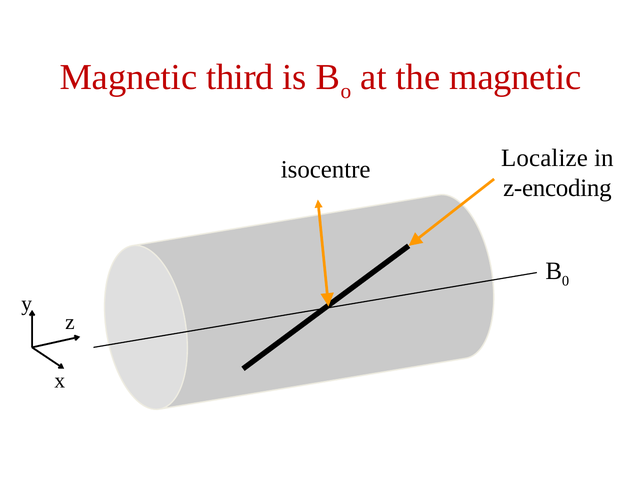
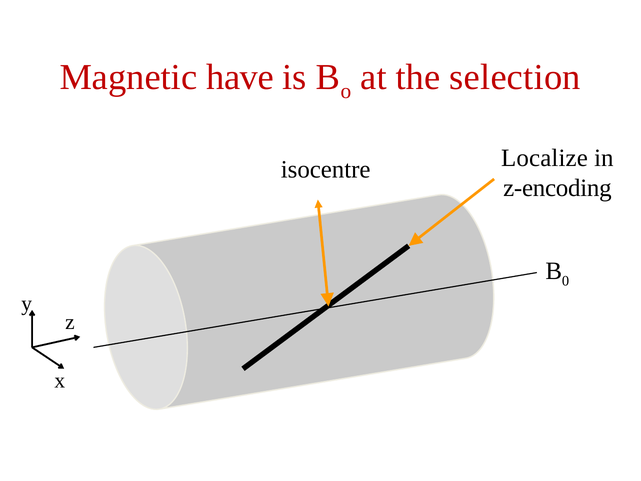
third: third -> have
the magnetic: magnetic -> selection
